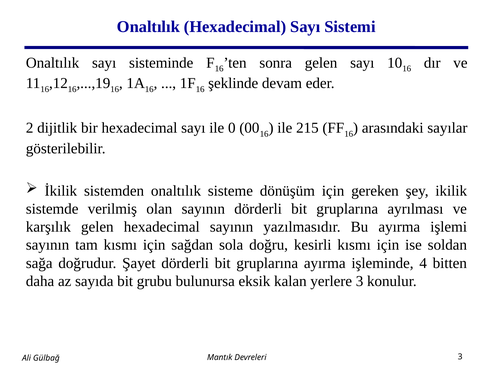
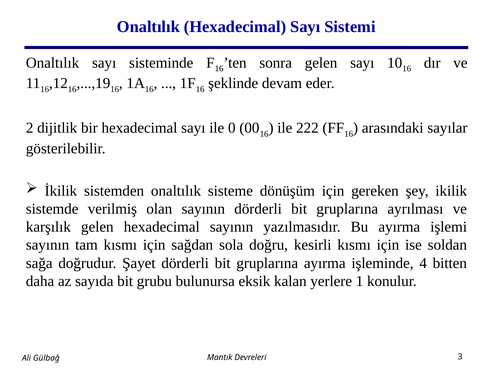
215: 215 -> 222
yerlere 3: 3 -> 1
